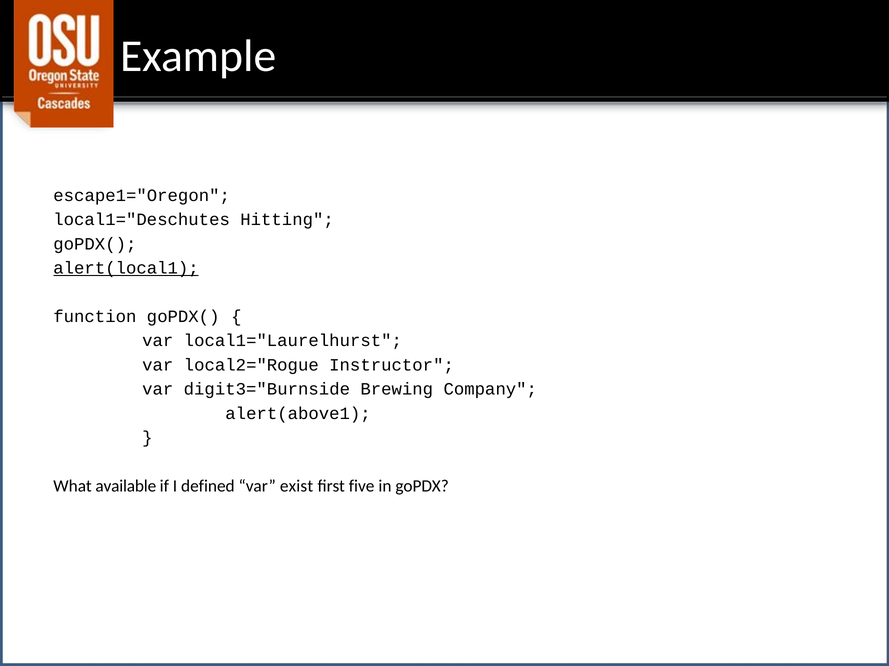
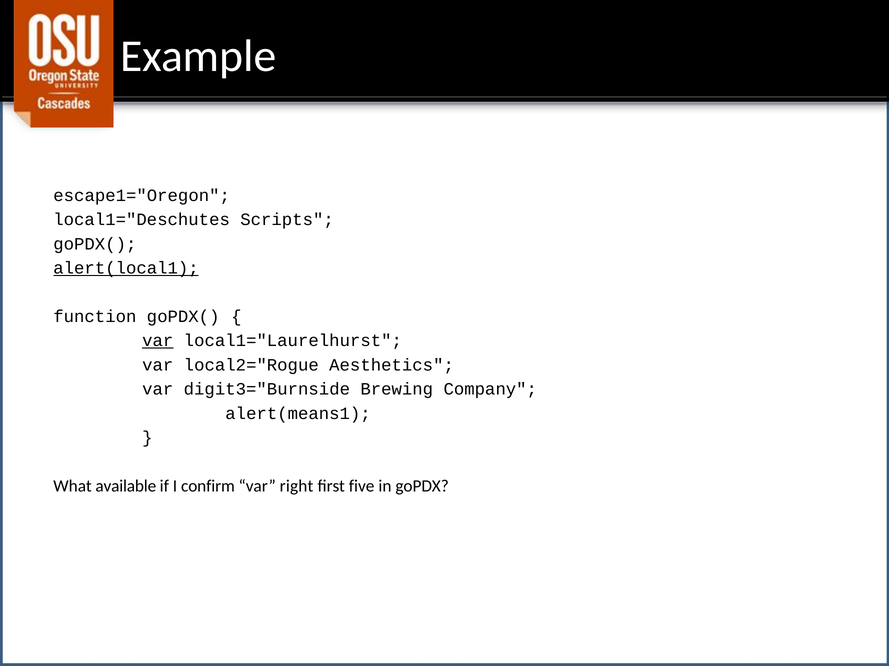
Hitting: Hitting -> Scripts
var at (158, 341) underline: none -> present
Instructor: Instructor -> Aesthetics
alert(above1: alert(above1 -> alert(means1
defined: defined -> confirm
exist: exist -> right
